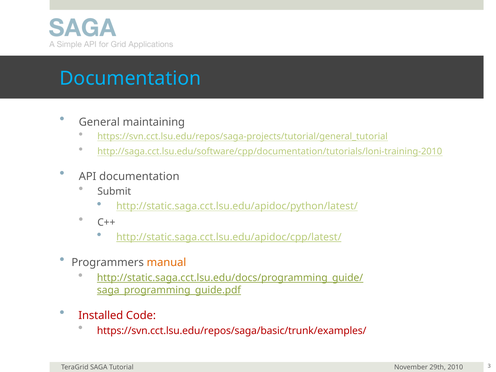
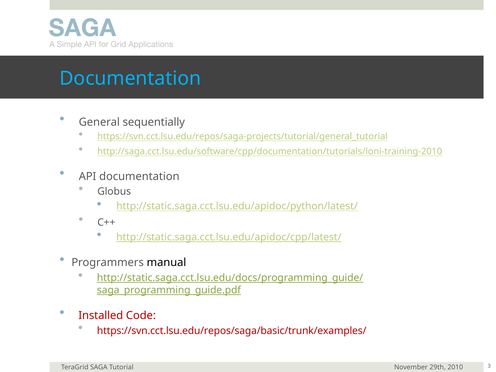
maintaining: maintaining -> sequentially
Submit: Submit -> Globus
manual colour: orange -> black
